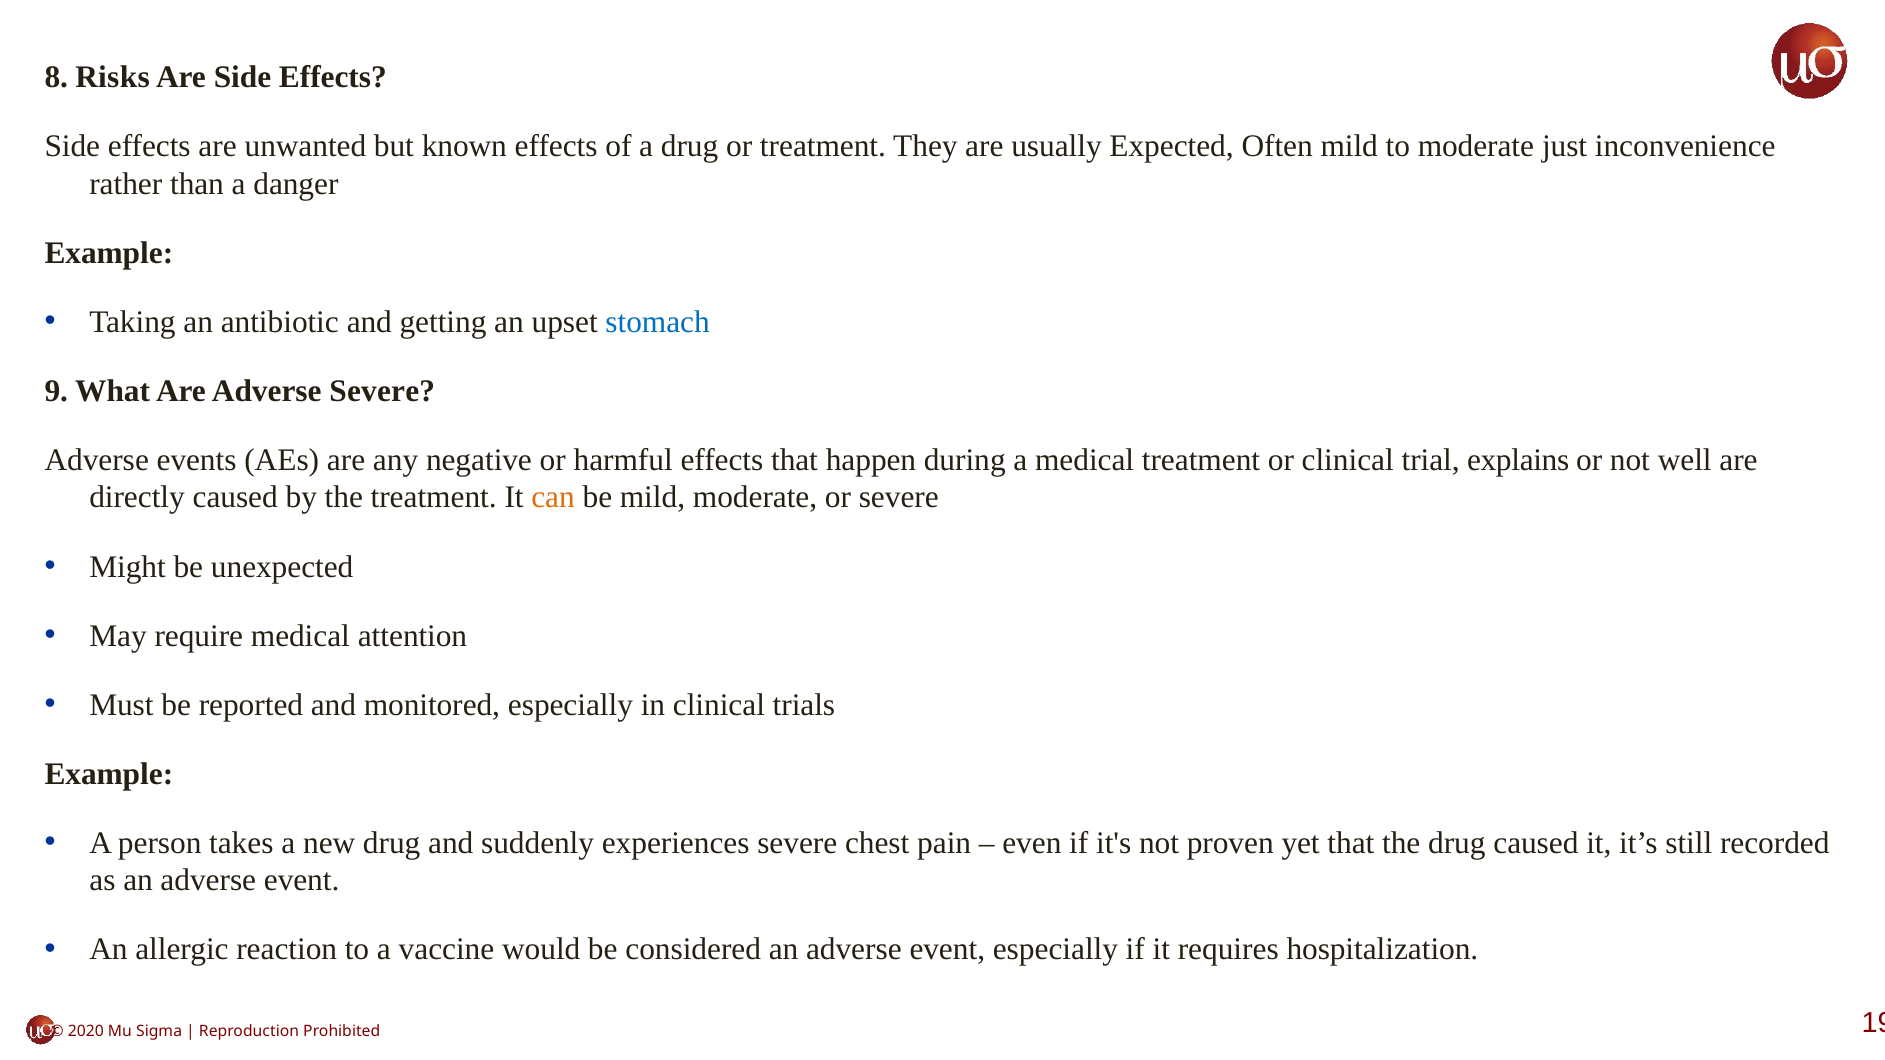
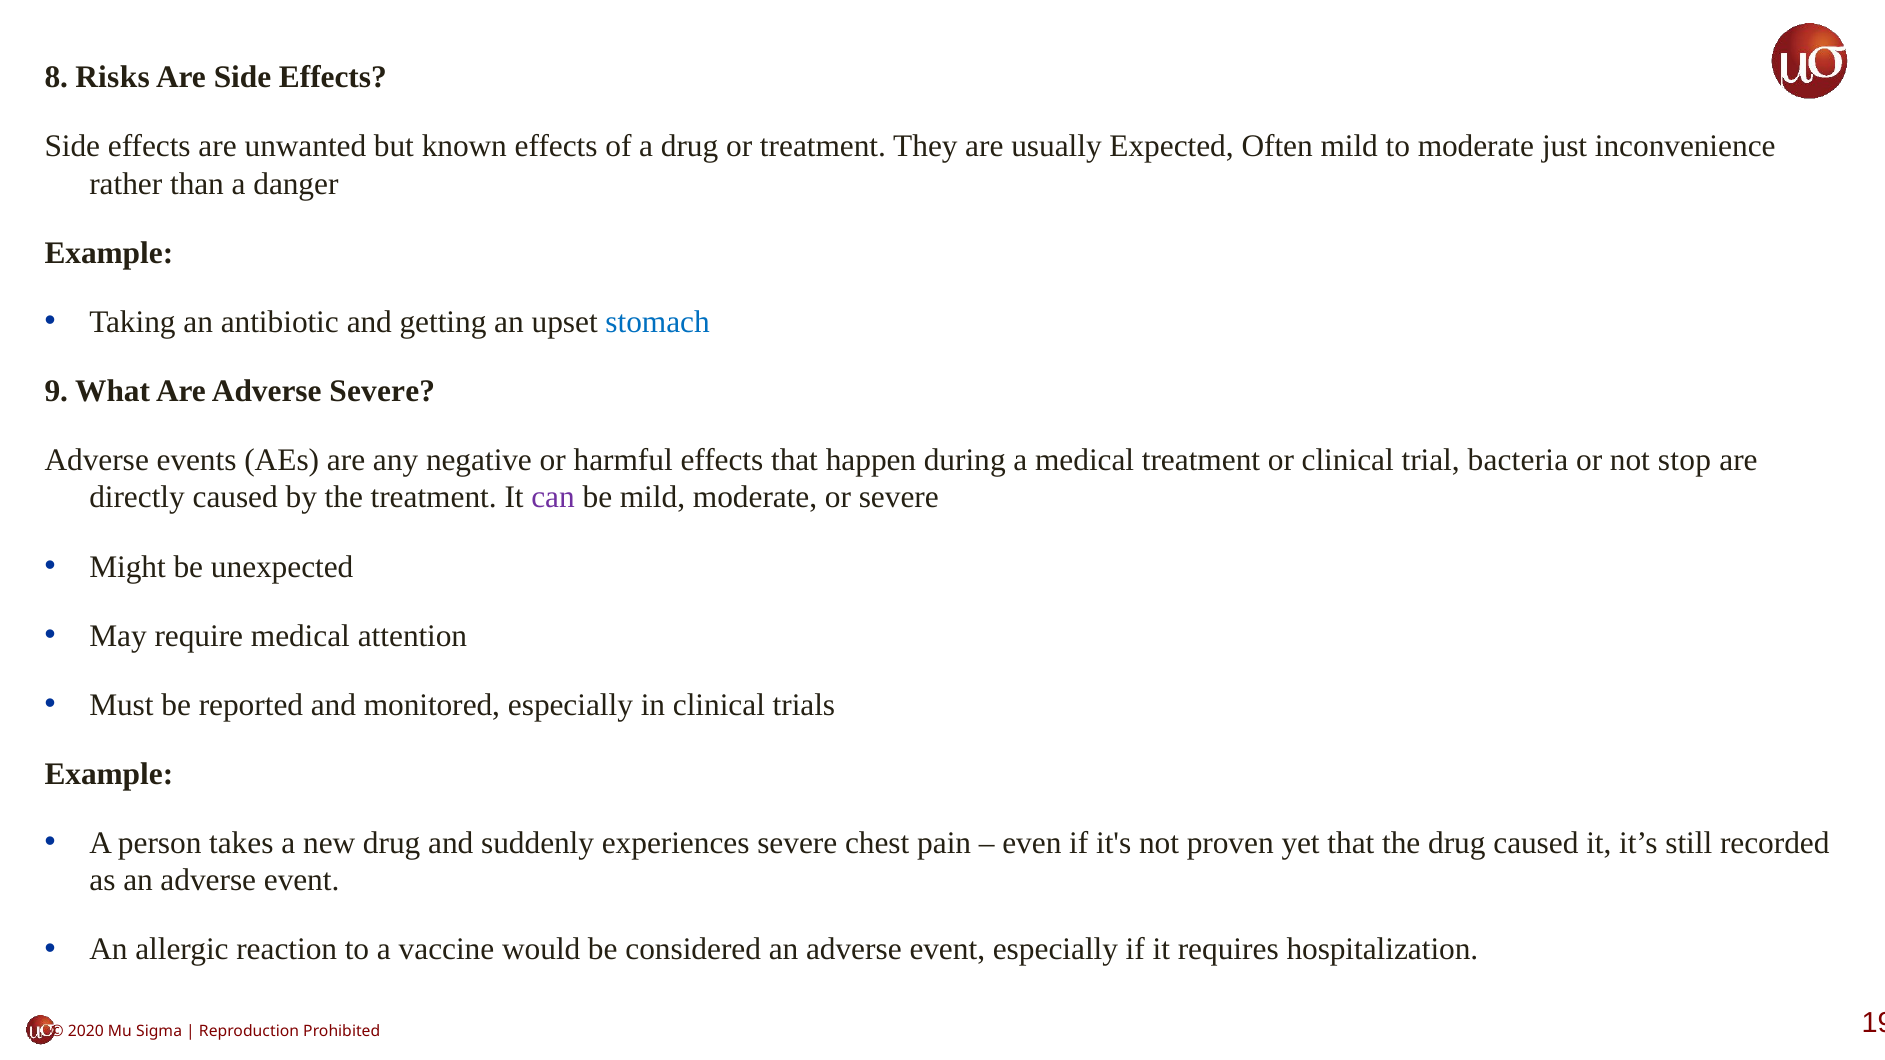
explains: explains -> bacteria
well: well -> stop
can colour: orange -> purple
